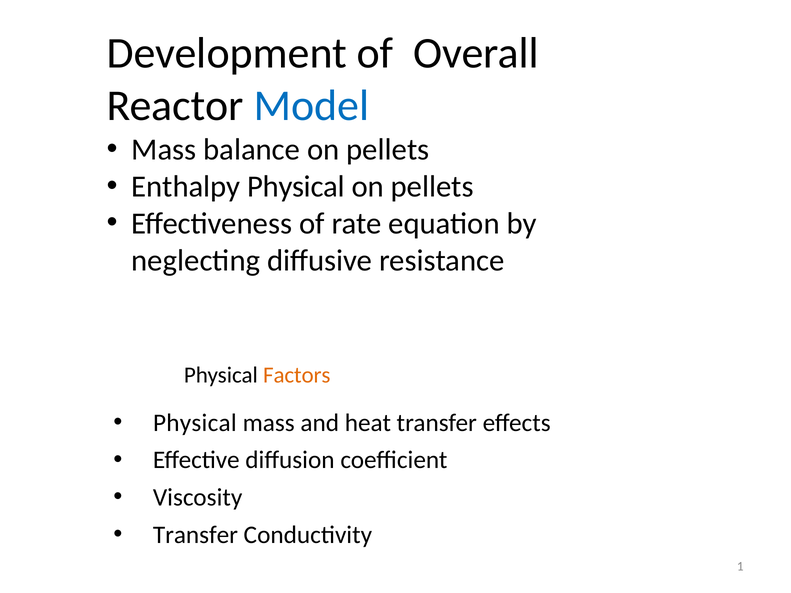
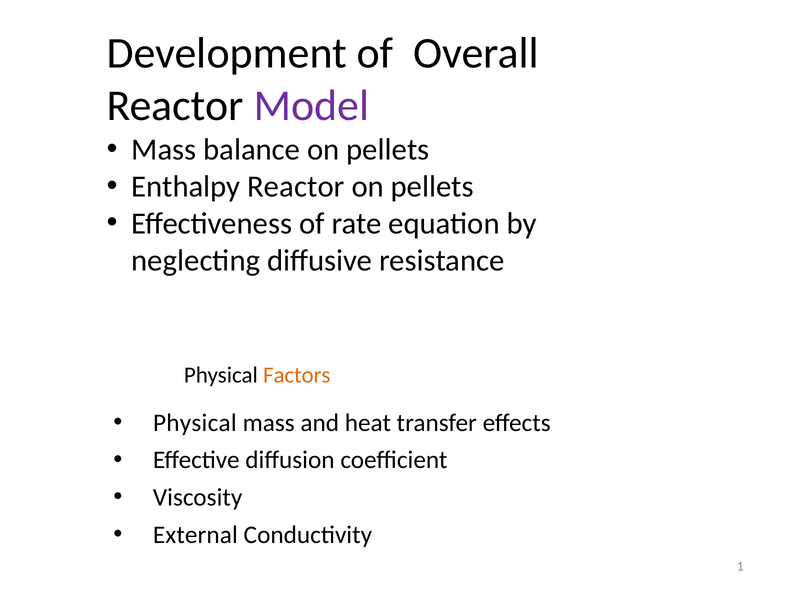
Model colour: blue -> purple
Enthalpy Physical: Physical -> Reactor
Transfer at (195, 535): Transfer -> External
